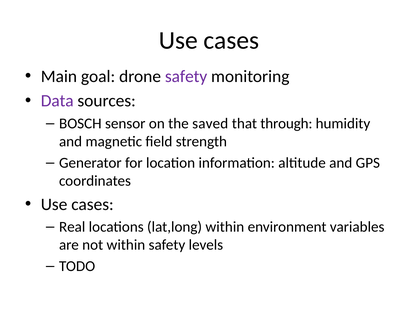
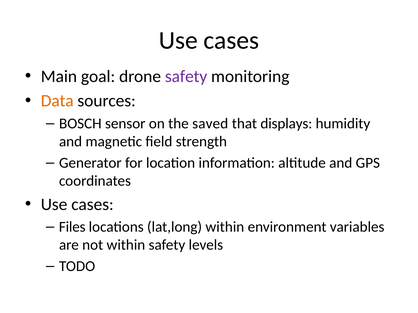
Data colour: purple -> orange
through: through -> displays
Real: Real -> Files
